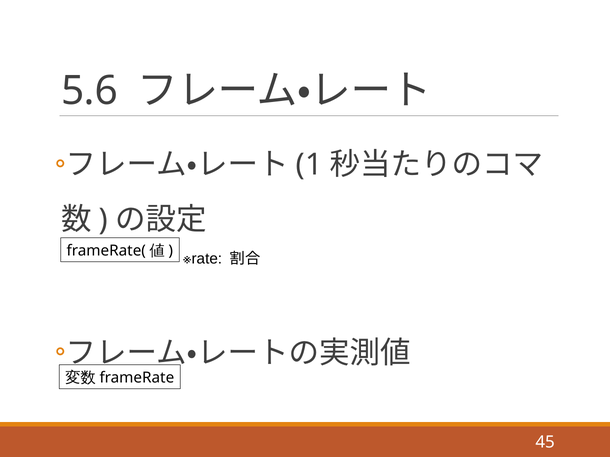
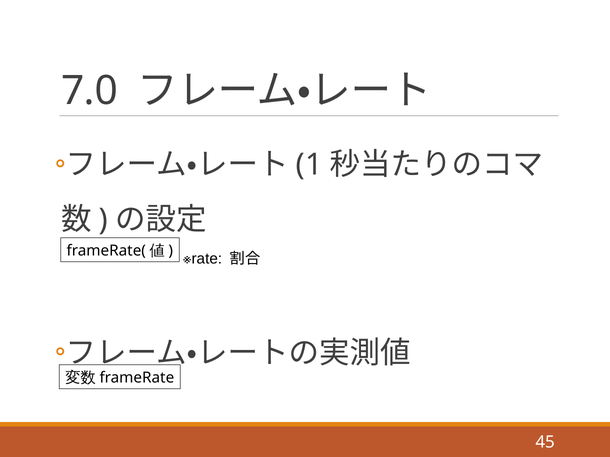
5.6: 5.6 -> 7.0
